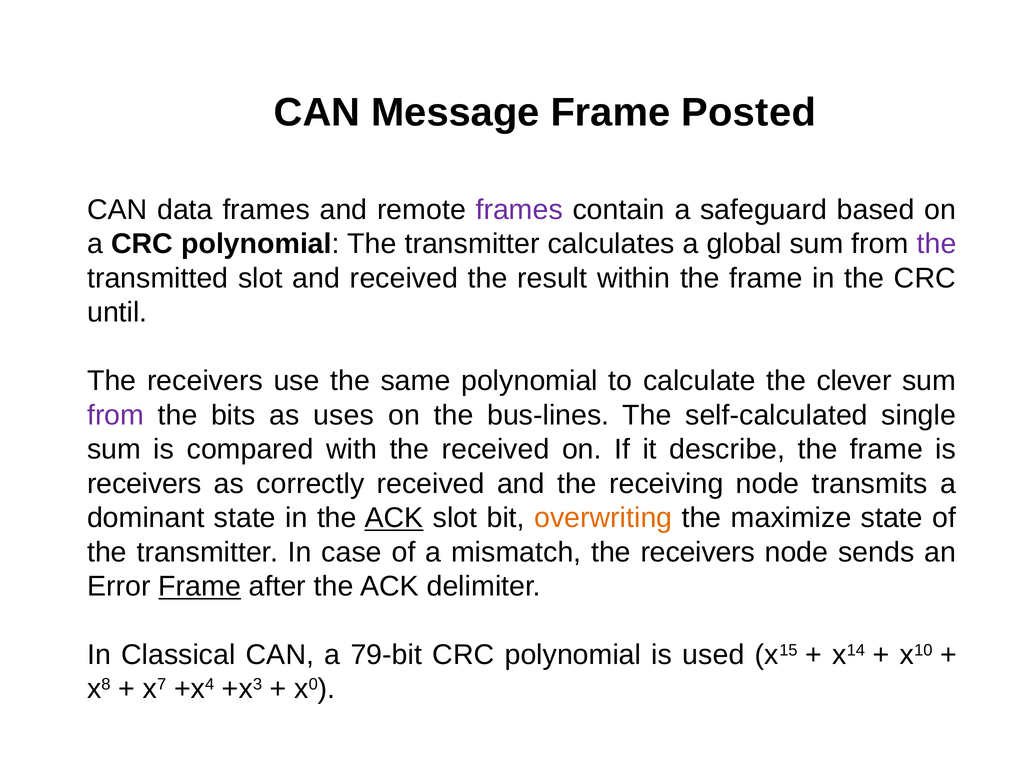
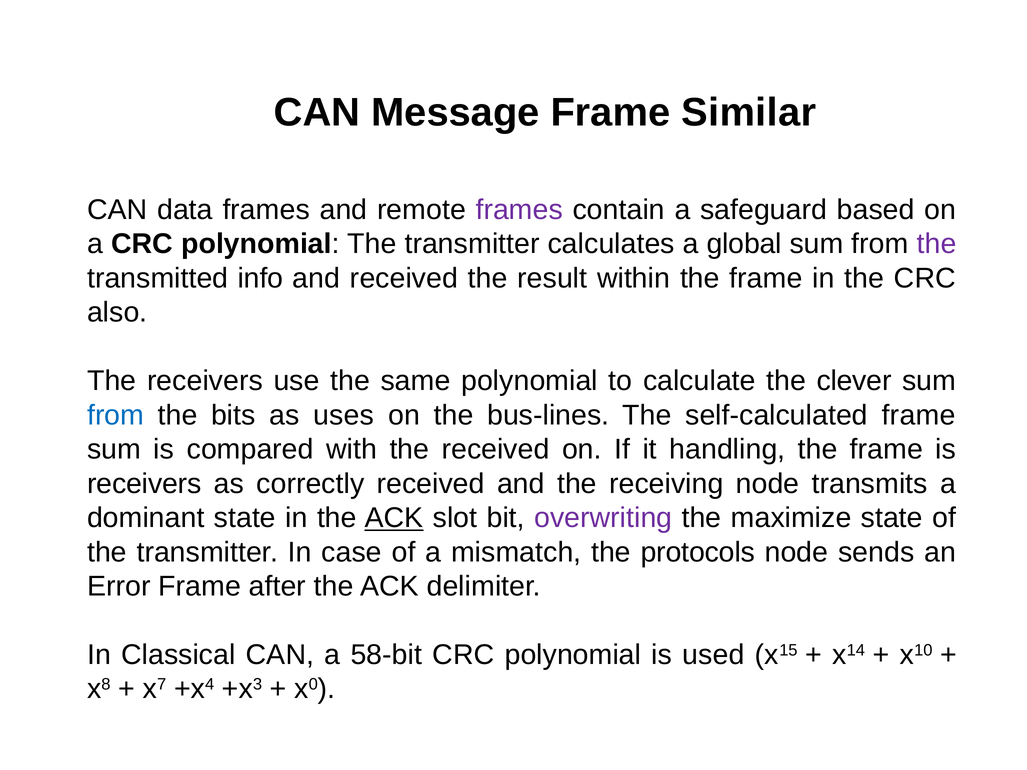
Posted: Posted -> Similar
transmitted slot: slot -> info
until: until -> also
from at (116, 415) colour: purple -> blue
self-calculated single: single -> frame
describe: describe -> handling
overwriting colour: orange -> purple
mismatch the receivers: receivers -> protocols
Frame at (200, 587) underline: present -> none
79-bit: 79-bit -> 58-bit
